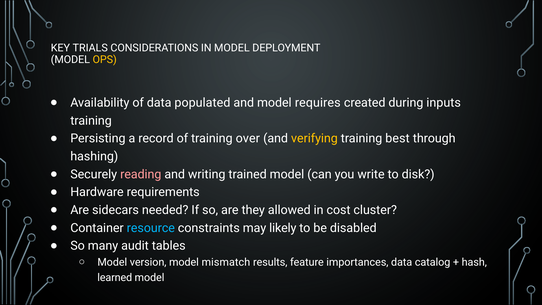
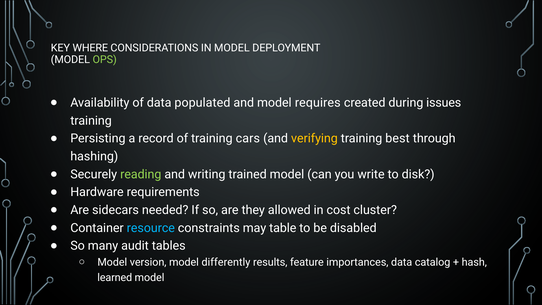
TRIALS: TRIALS -> WHERE
OPS colour: yellow -> light green
inputs: inputs -> issues
over: over -> cars
reading colour: pink -> light green
likely: likely -> table
mismatch: mismatch -> differently
